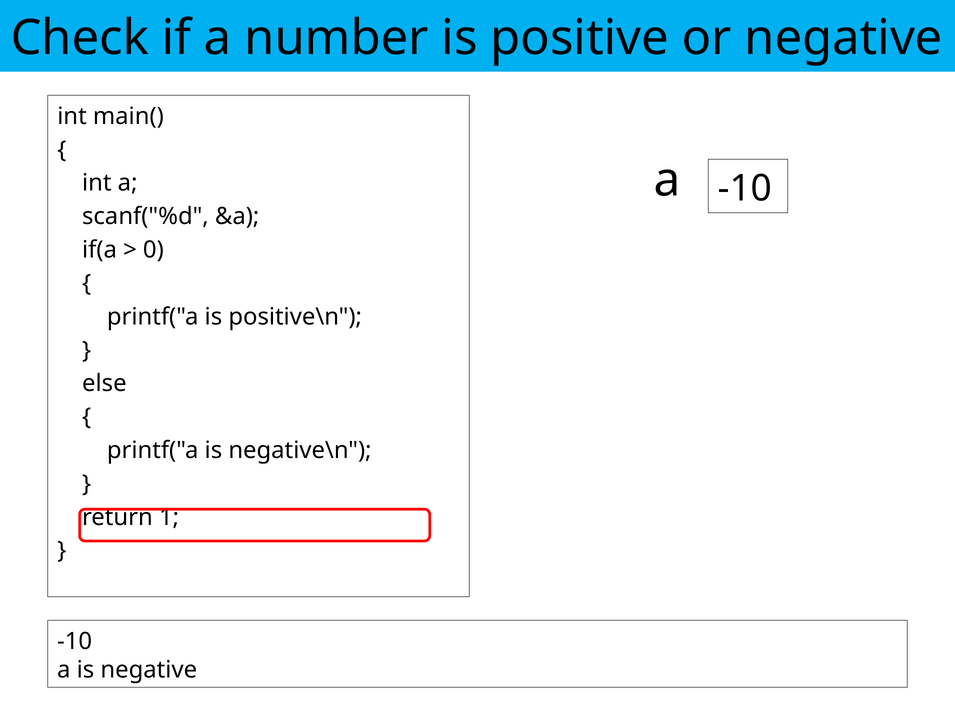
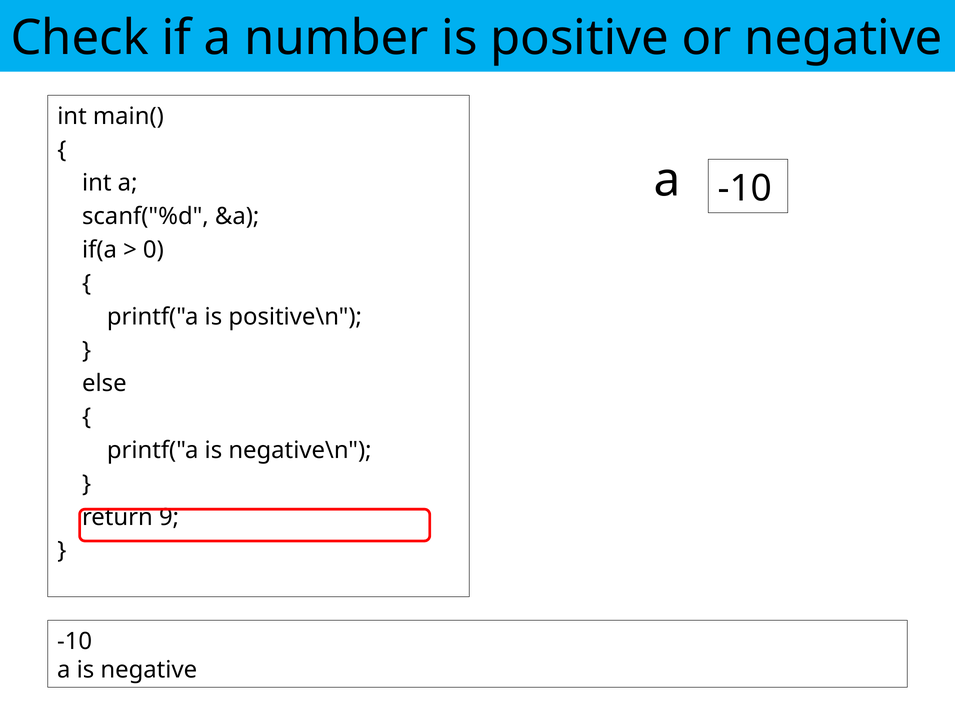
1: 1 -> 9
